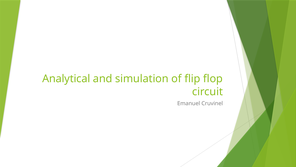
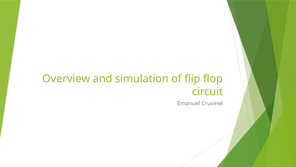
Analytical: Analytical -> Overview
